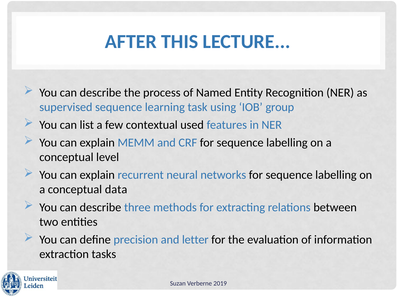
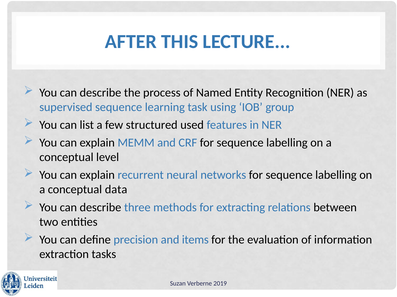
contextual: contextual -> structured
letter: letter -> items
